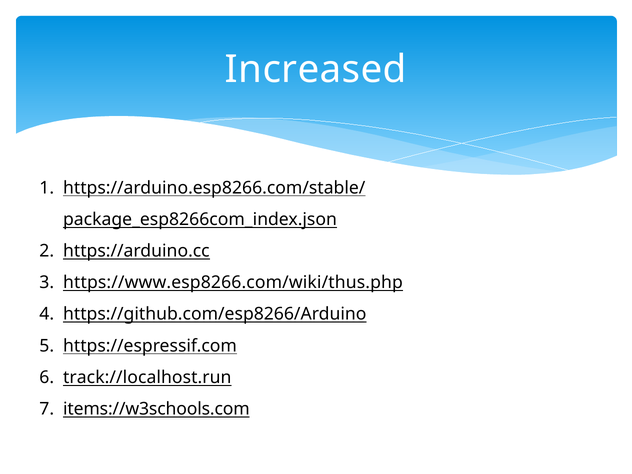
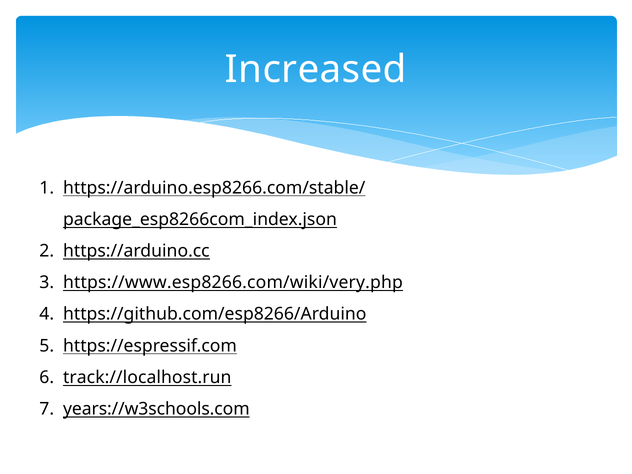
https://www.esp8266.com/wiki/thus.php: https://www.esp8266.com/wiki/thus.php -> https://www.esp8266.com/wiki/very.php
items://w3schools.com: items://w3schools.com -> years://w3schools.com
